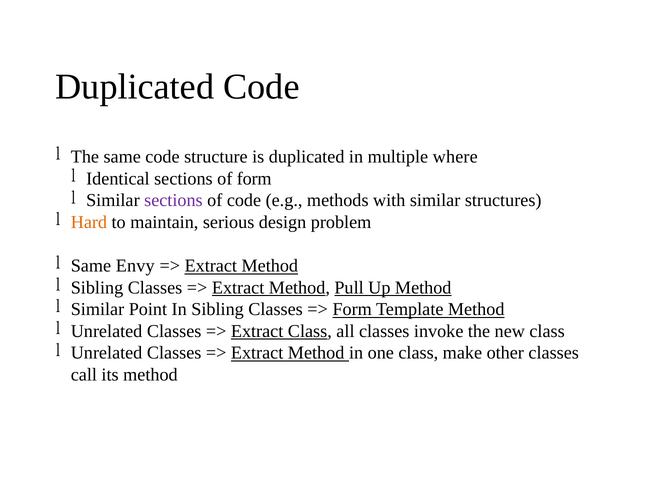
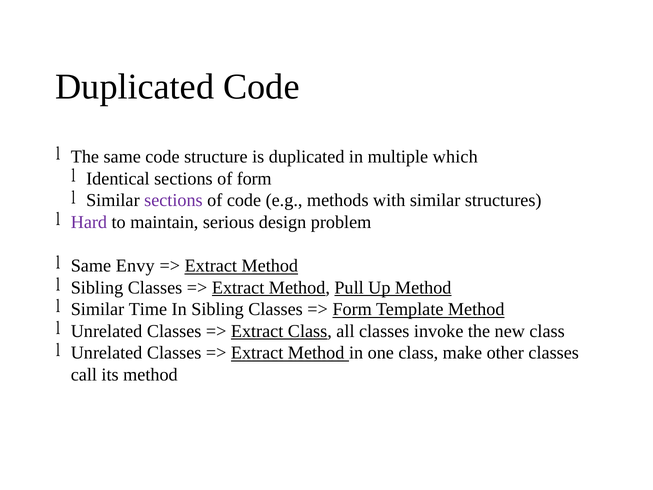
where: where -> which
Hard colour: orange -> purple
Point: Point -> Time
